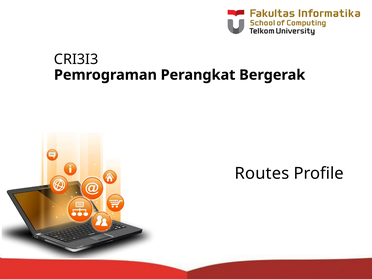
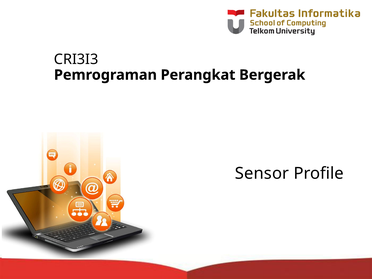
Routes: Routes -> Sensor
